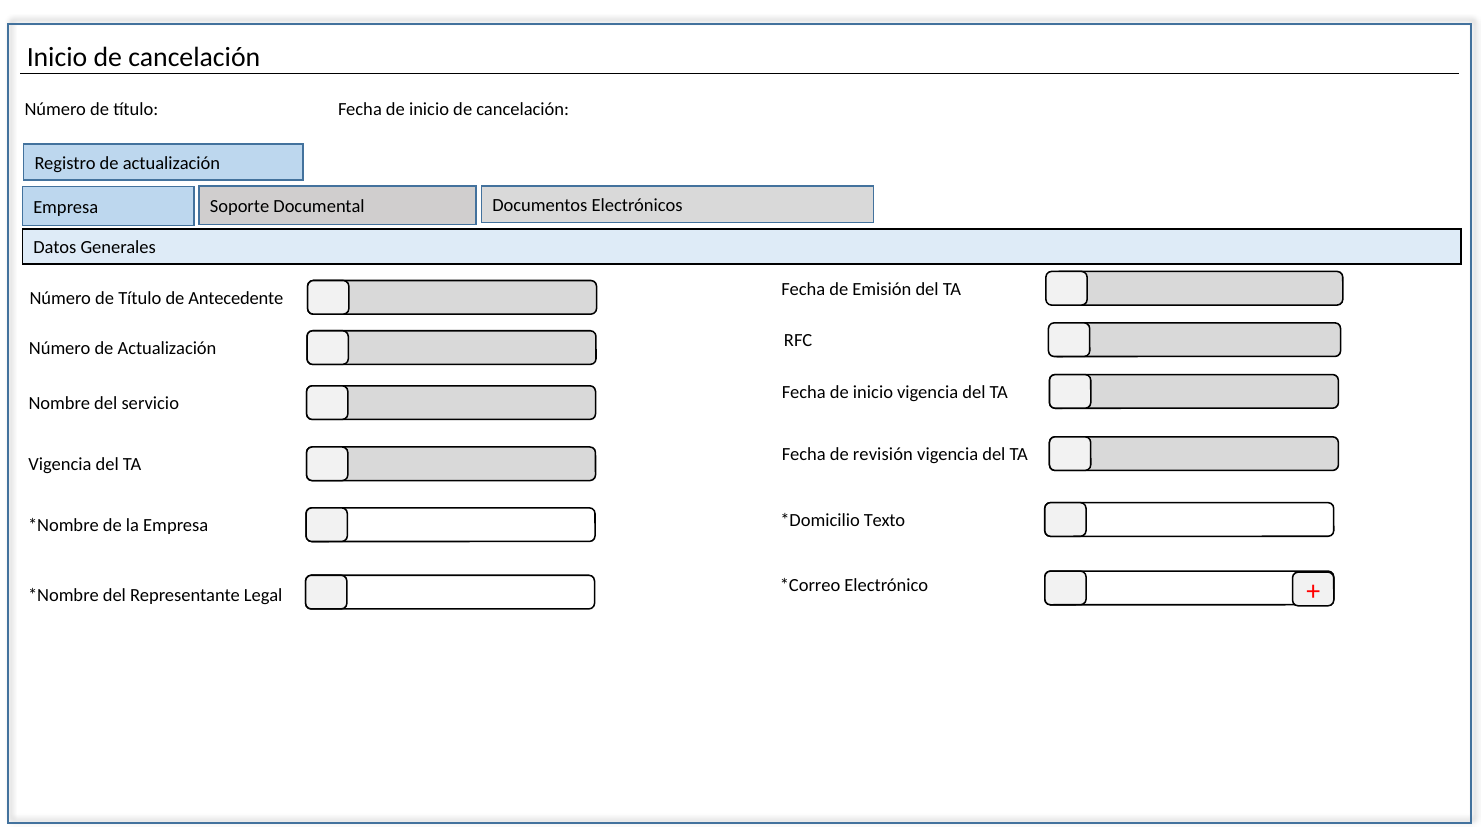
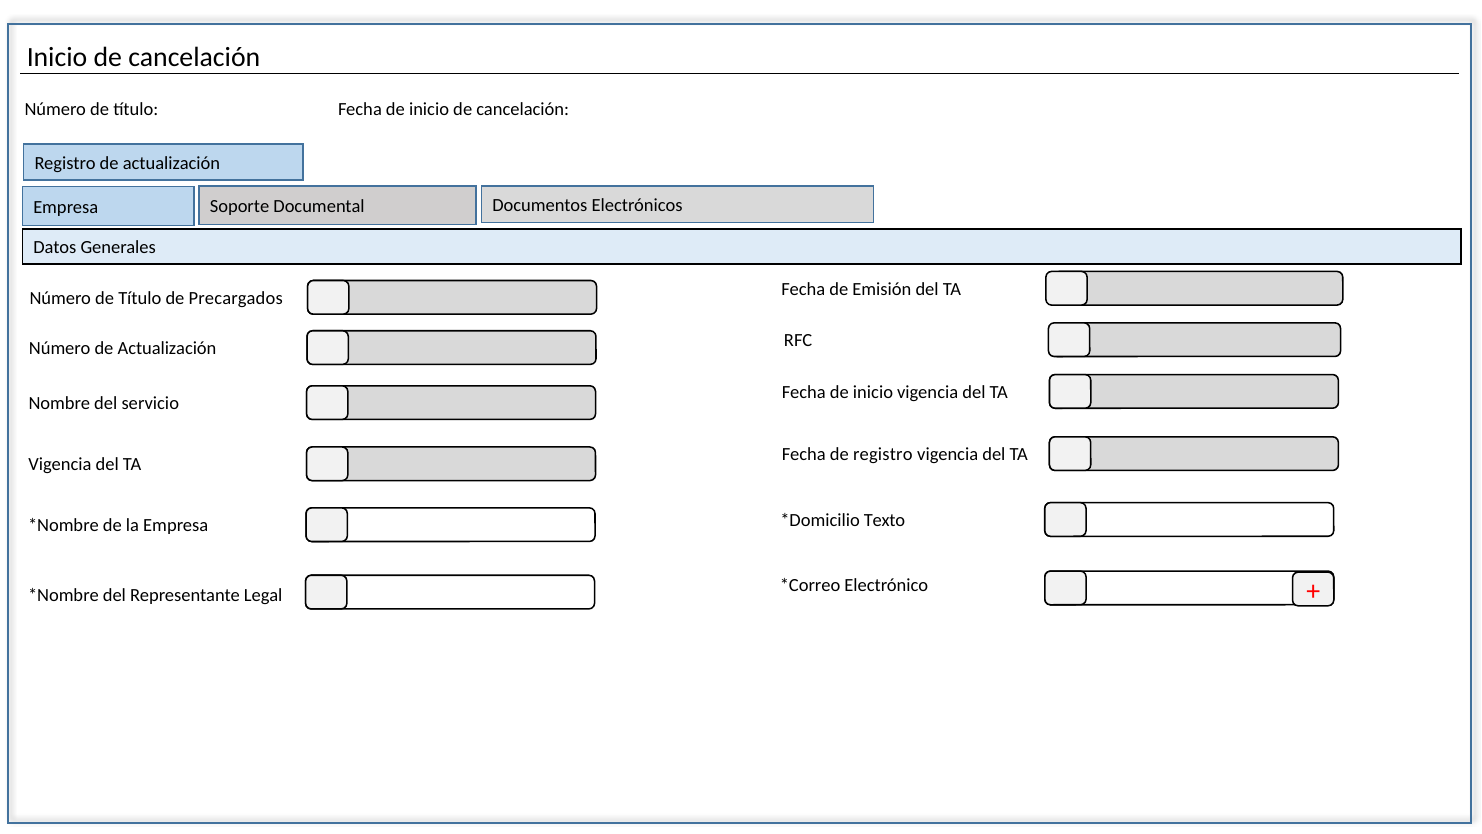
Antecedente: Antecedente -> Precargados
de revisión: revisión -> registro
